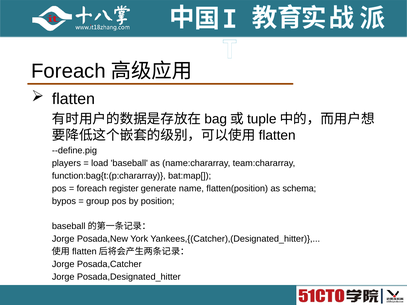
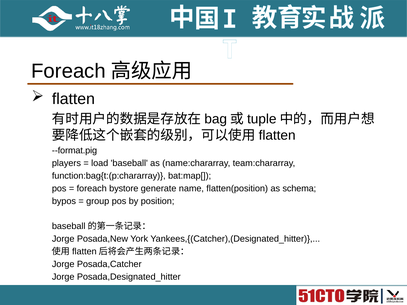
--define.pig: --define.pig -> --format.pig
register: register -> bystore
